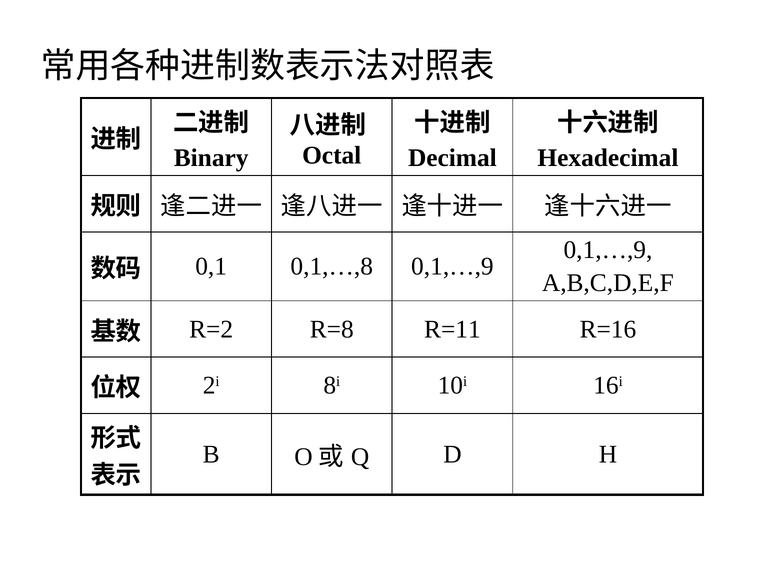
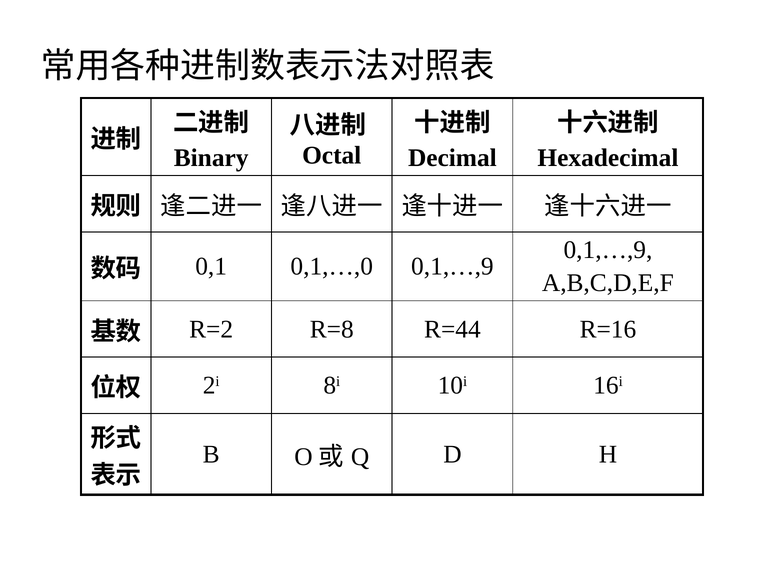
0,1,…,8: 0,1,…,8 -> 0,1,…,0
R=11: R=11 -> R=44
